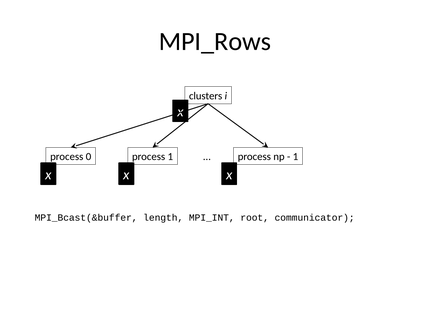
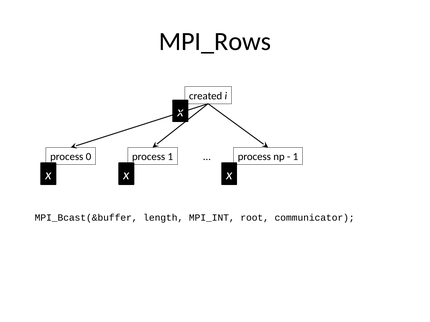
clusters: clusters -> created
